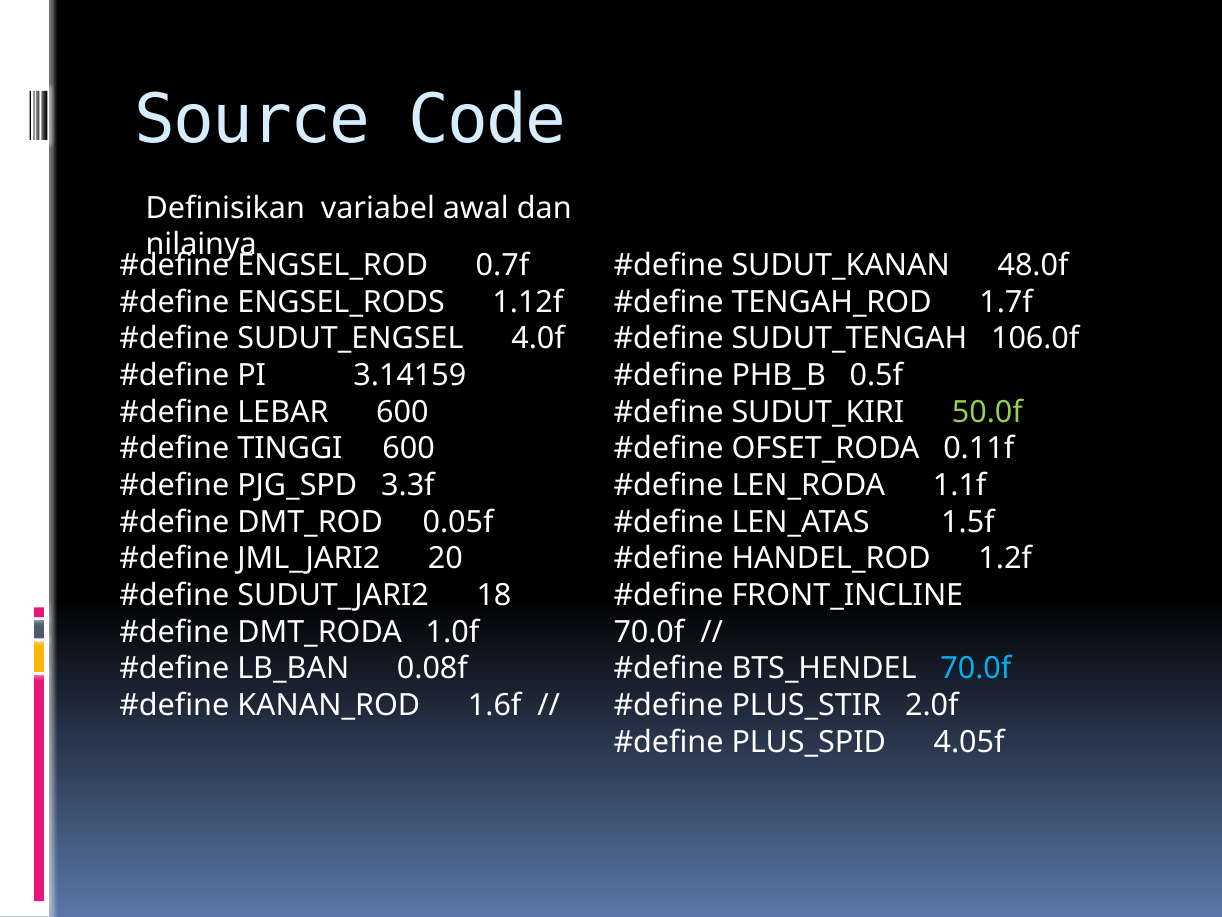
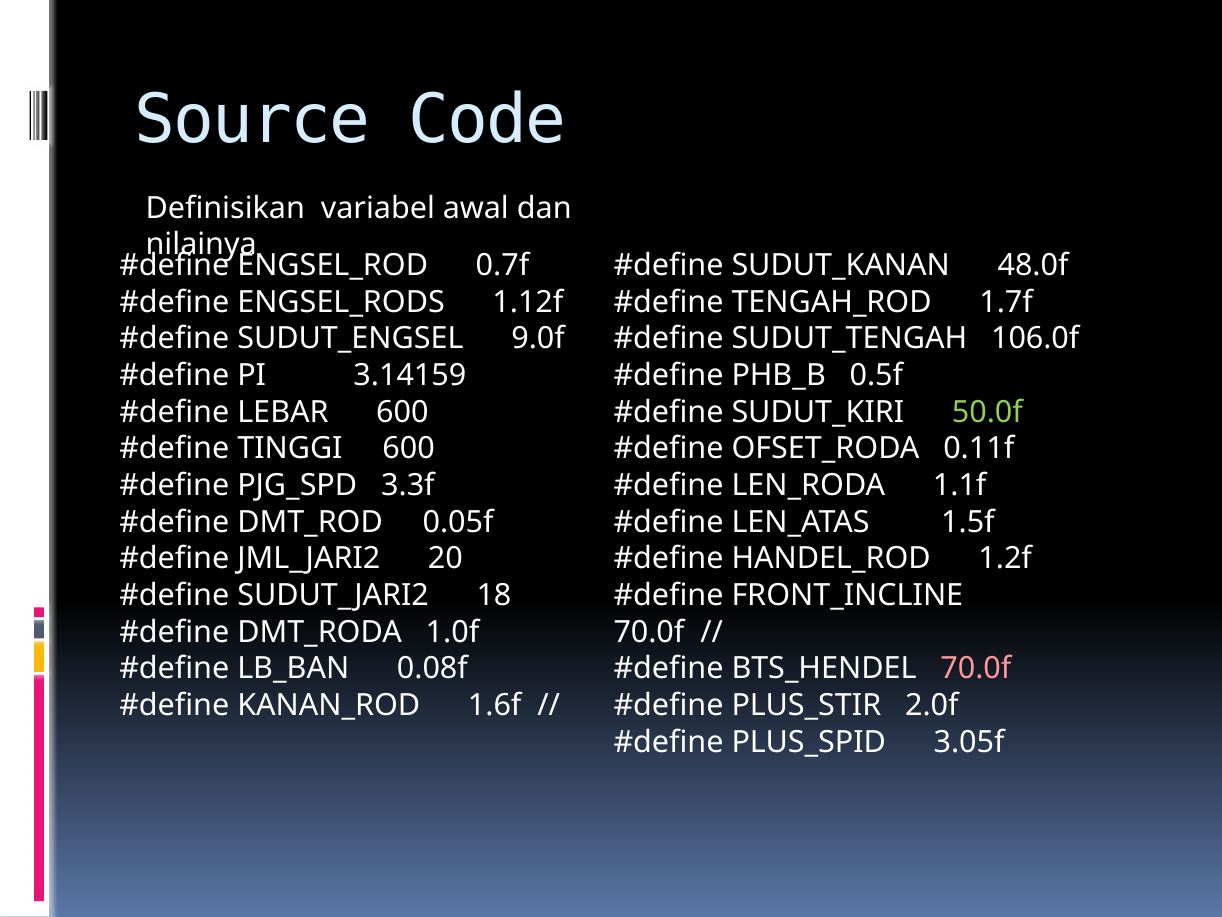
4.0f: 4.0f -> 9.0f
70.0f at (976, 668) colour: light blue -> pink
4.05f: 4.05f -> 3.05f
